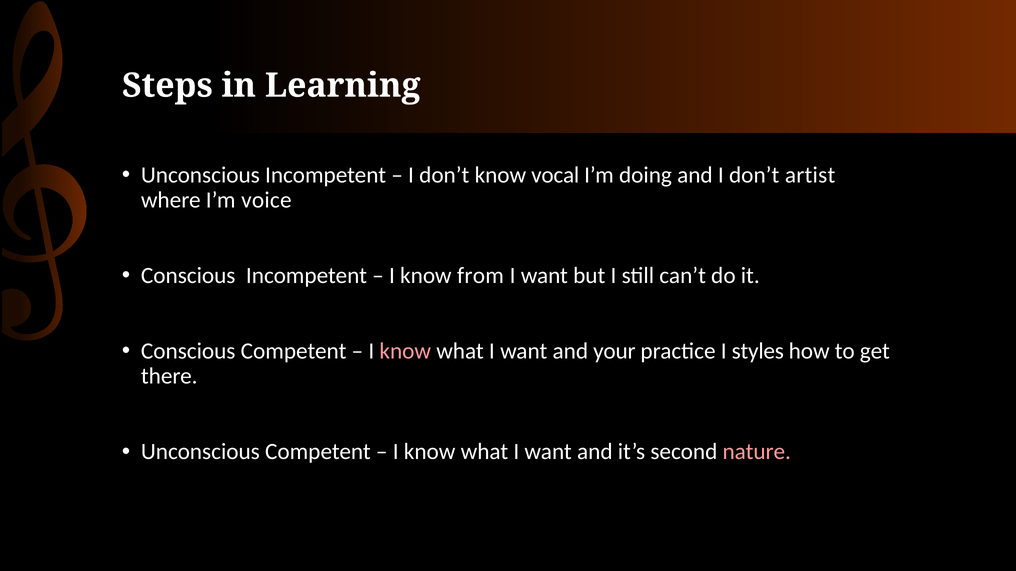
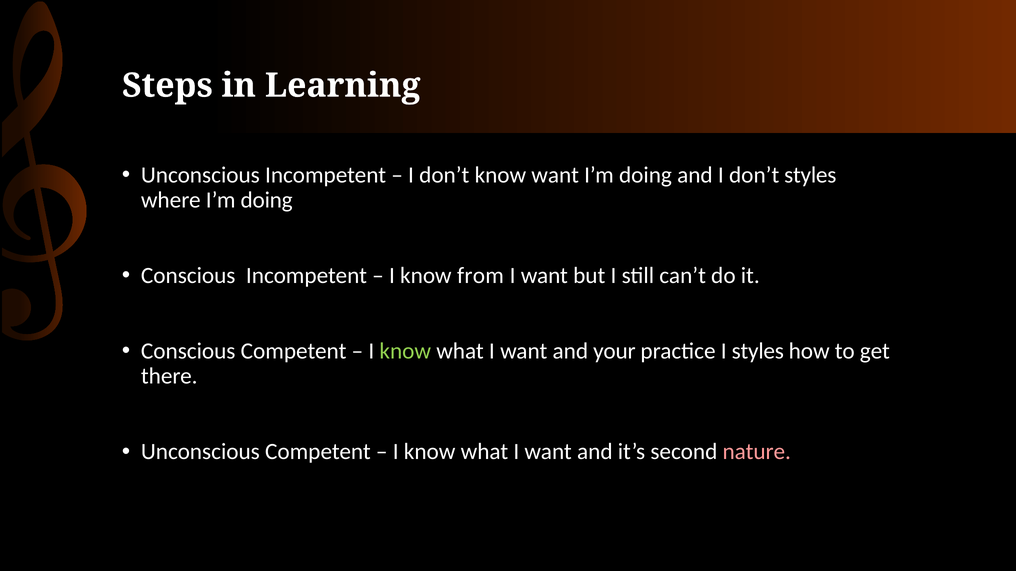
know vocal: vocal -> want
don’t artist: artist -> styles
where I’m voice: voice -> doing
know at (405, 351) colour: pink -> light green
